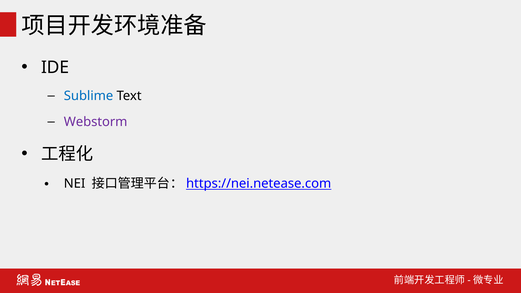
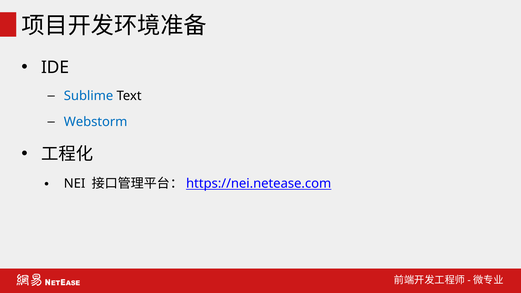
Webstorm colour: purple -> blue
